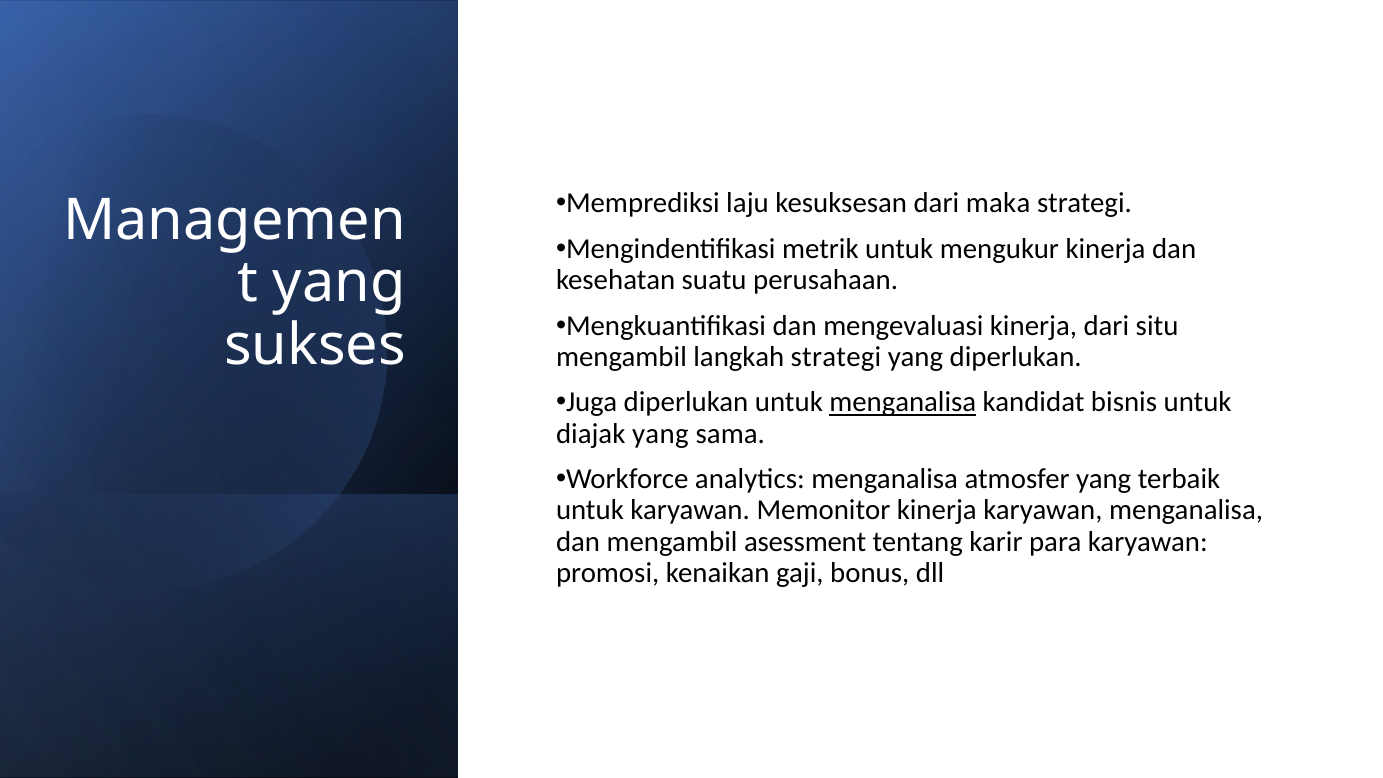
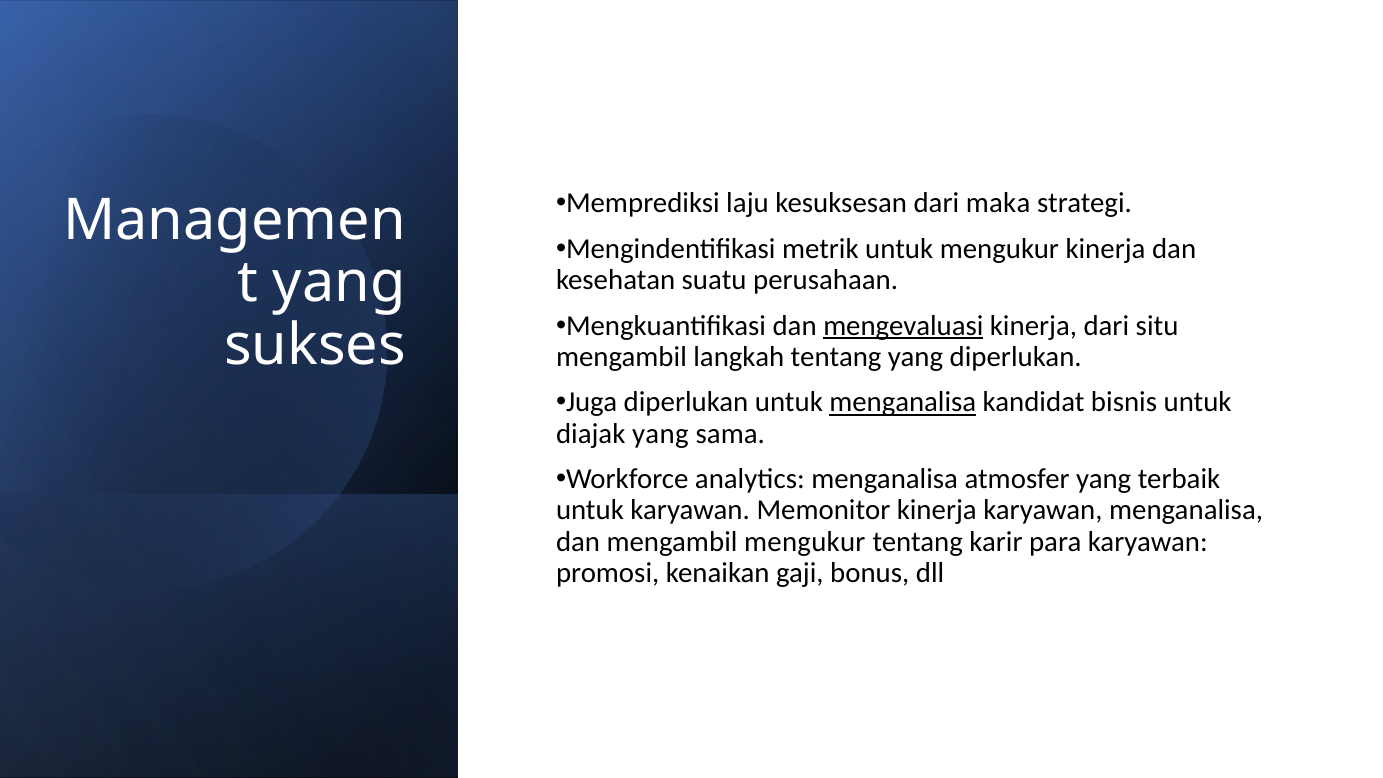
mengevaluasi underline: none -> present
langkah strategi: strategi -> tentang
mengambil asessment: asessment -> mengukur
